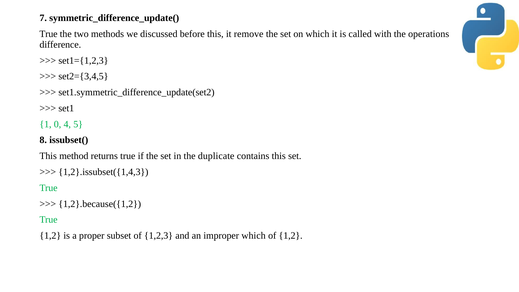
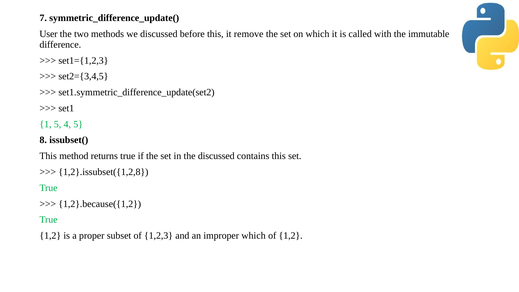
True at (49, 34): True -> User
operations: operations -> immutable
1 0: 0 -> 5
the duplicate: duplicate -> discussed
1,2}.issubset({1,4,3: 1,2}.issubset({1,4,3 -> 1,2}.issubset({1,2,8
